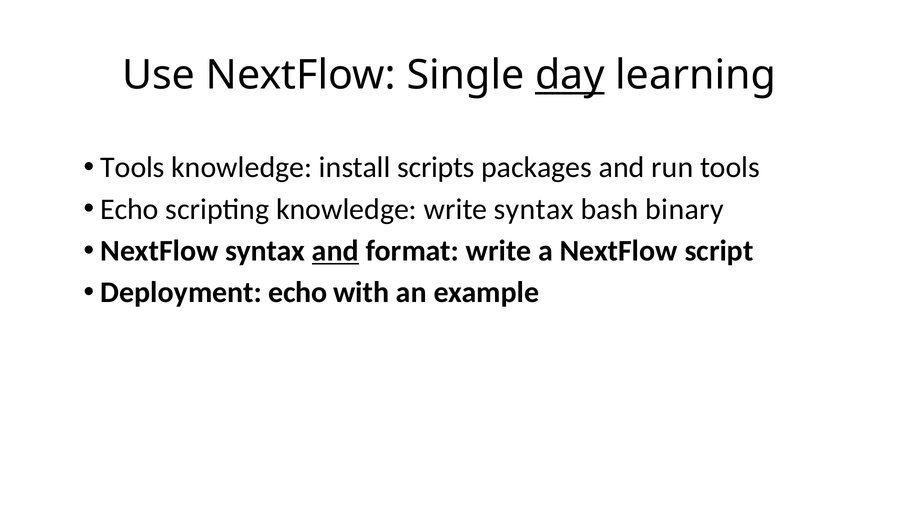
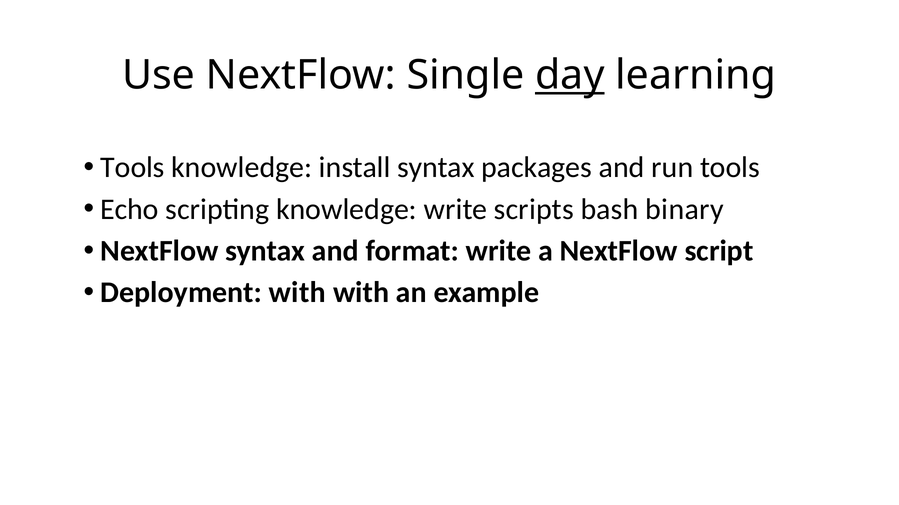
install scripts: scripts -> syntax
write syntax: syntax -> scripts
and at (335, 251) underline: present -> none
Deployment echo: echo -> with
